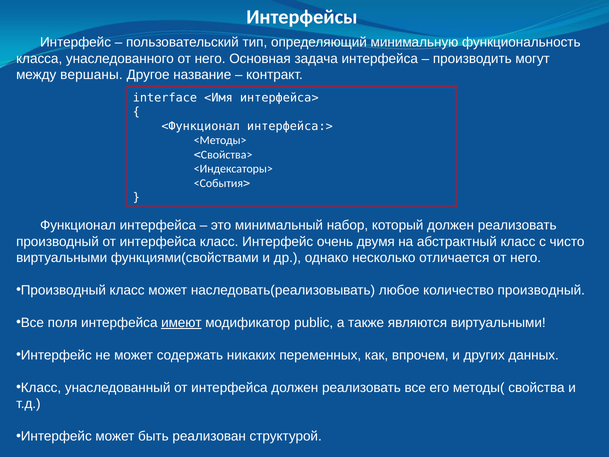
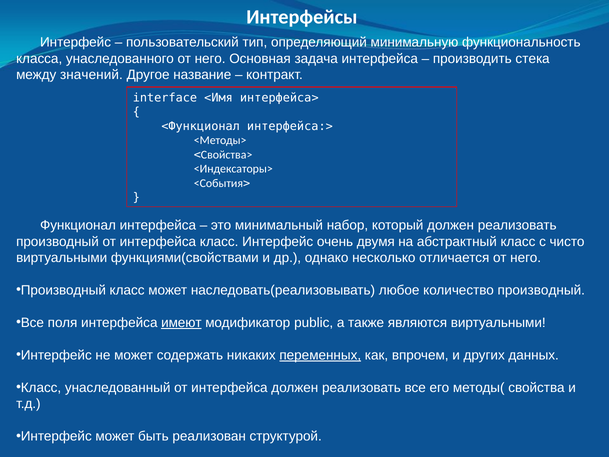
могут: могут -> стека
вершаны: вершаны -> значений
переменных underline: none -> present
